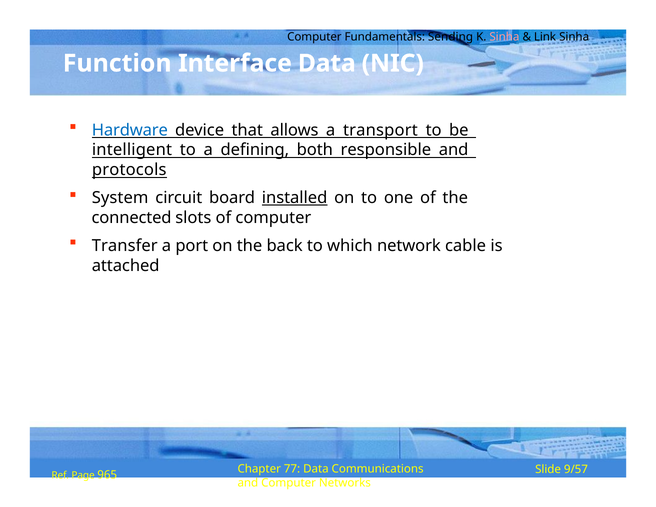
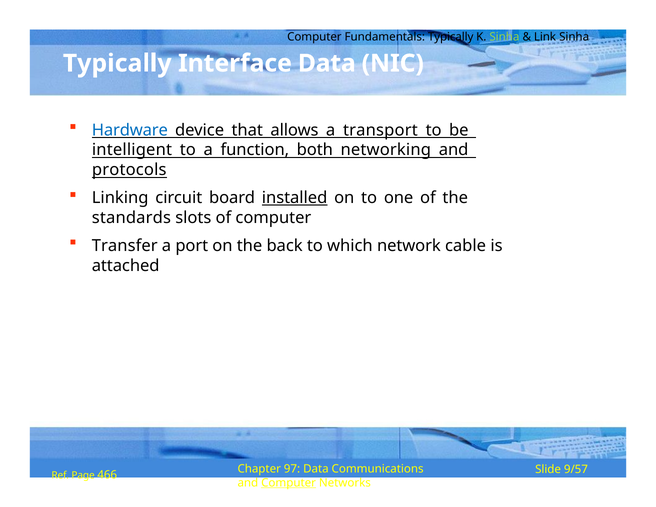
Fundamentals Sending: Sending -> Typically
Sinha at (504, 37) colour: pink -> light green
Function at (117, 63): Function -> Typically
defining: defining -> function
responsible: responsible -> networking
System: System -> Linking
connected: connected -> standards
77: 77 -> 97
965: 965 -> 466
Computer at (289, 483) underline: none -> present
